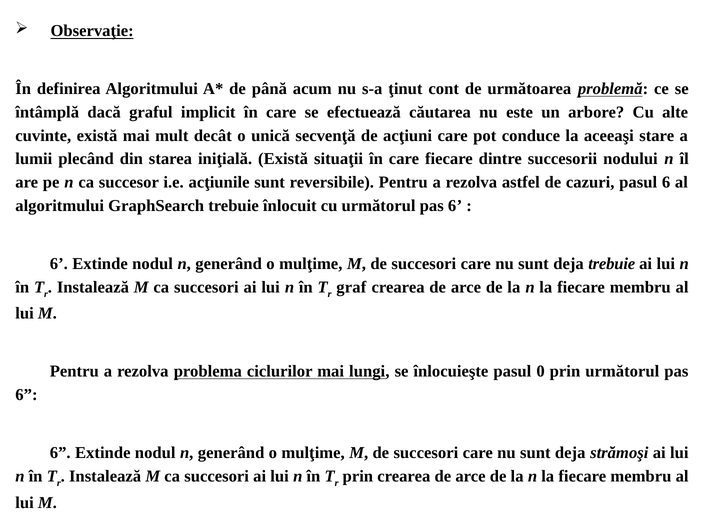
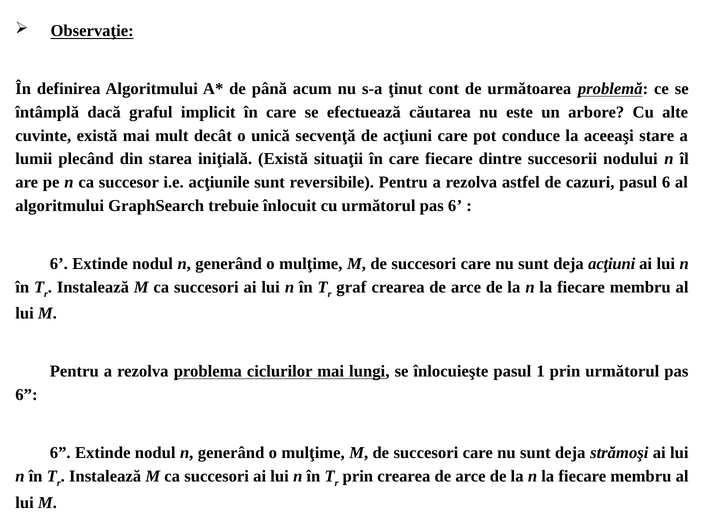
deja trebuie: trebuie -> acţiuni
0: 0 -> 1
